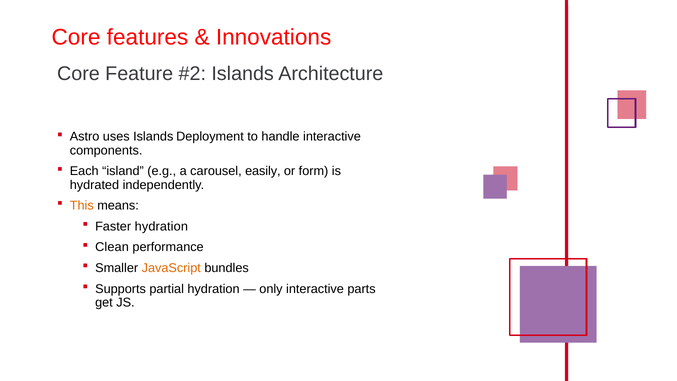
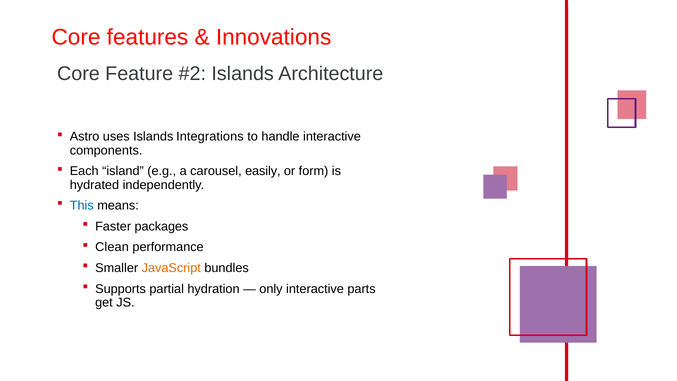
Deployment: Deployment -> Integrations
This colour: orange -> blue
Faster hydration: hydration -> packages
